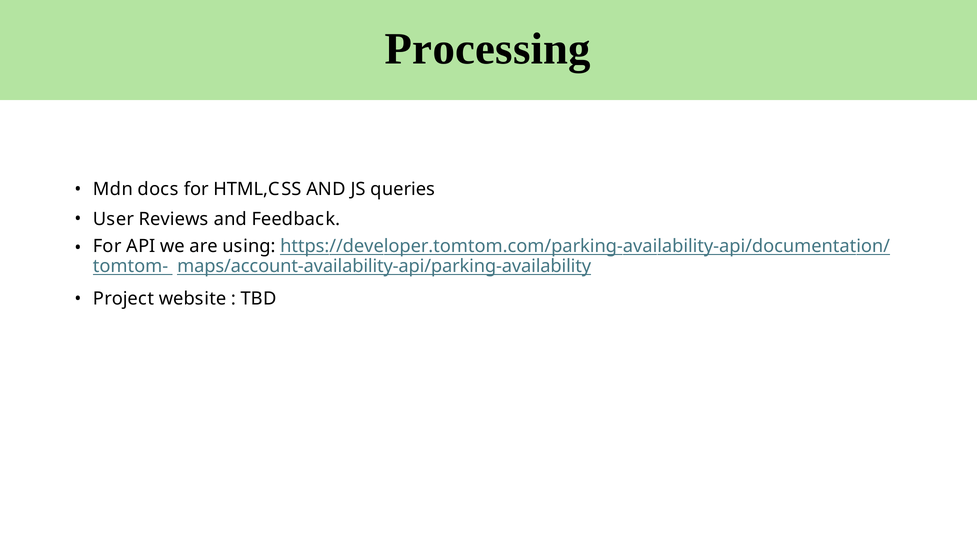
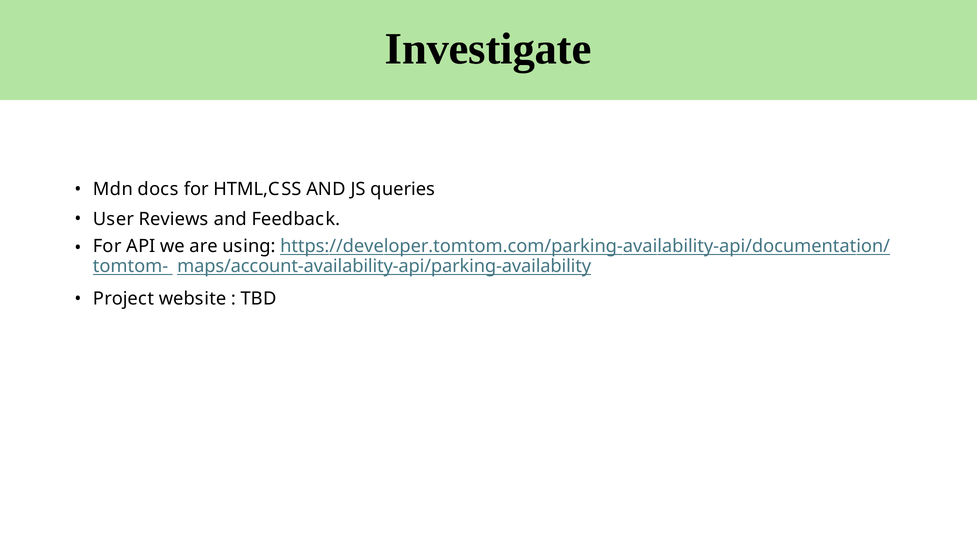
Processing: Processing -> Investigate
